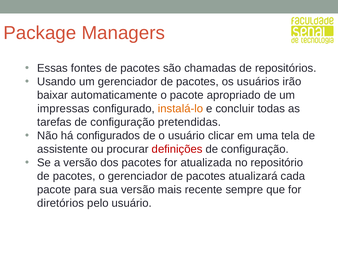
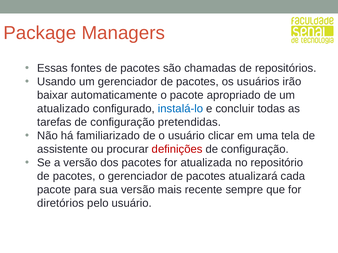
impressas: impressas -> atualizado
instalá-lo colour: orange -> blue
configurados: configurados -> familiarizado
